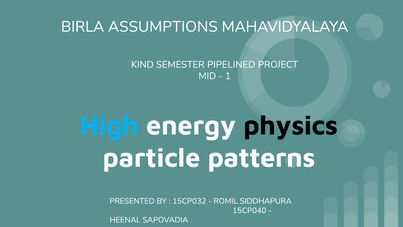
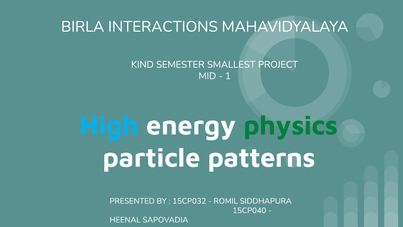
ASSUMPTIONS: ASSUMPTIONS -> INTERACTIONS
PIPELINED: PIPELINED -> SMALLEST
physics colour: black -> green
